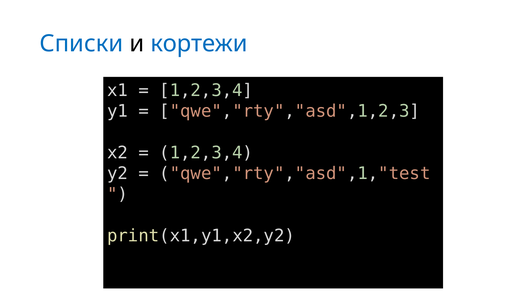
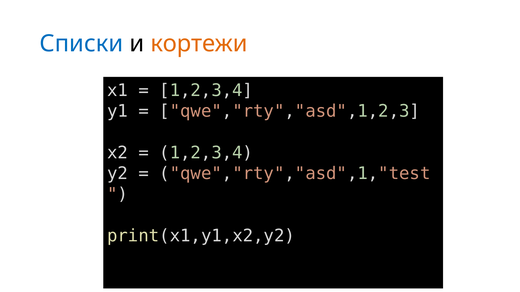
кортежи colour: blue -> orange
